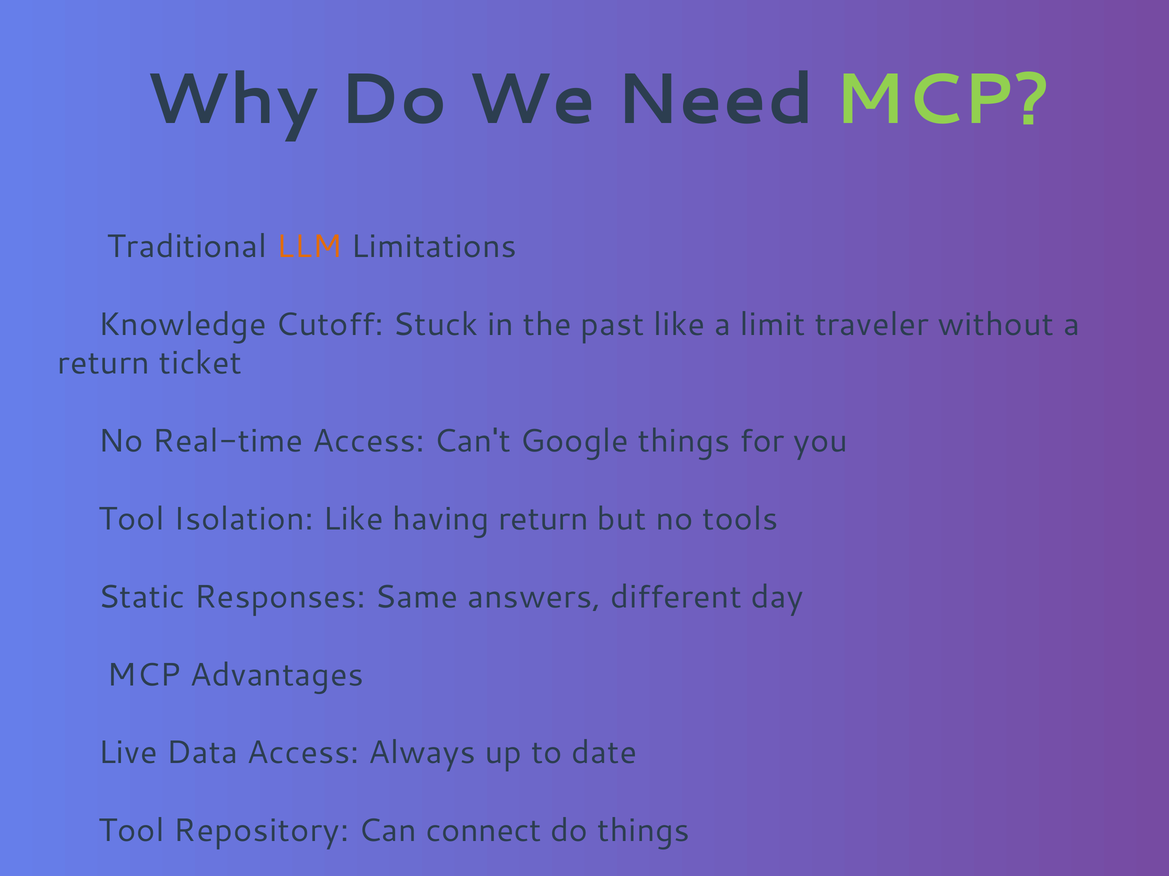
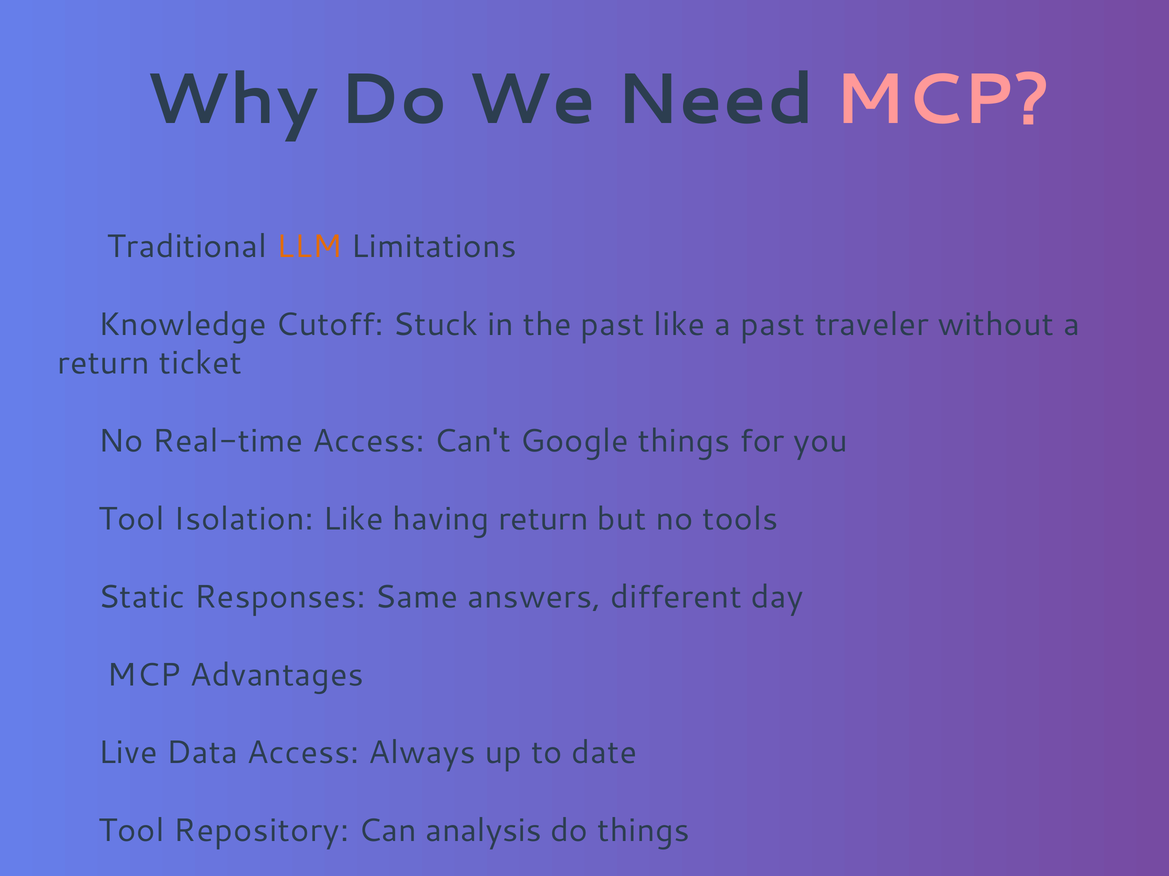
MCP at (942, 100) colour: light green -> pink
a limit: limit -> past
connect: connect -> analysis
